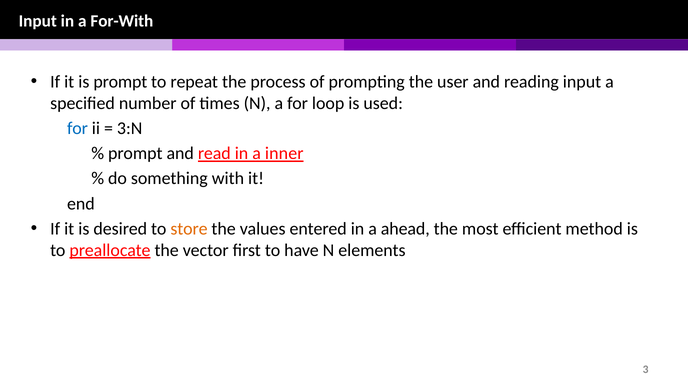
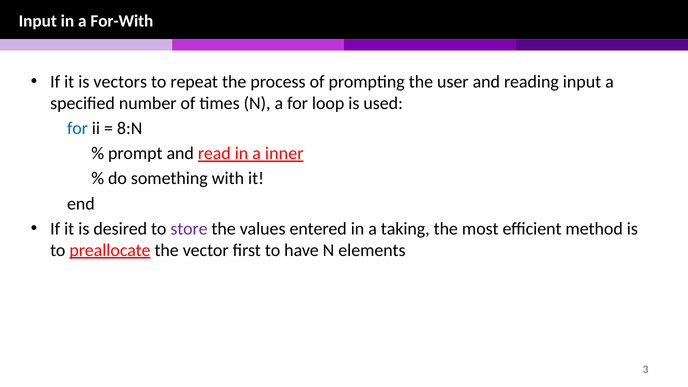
is prompt: prompt -> vectors
3:N: 3:N -> 8:N
store colour: orange -> purple
ahead: ahead -> taking
